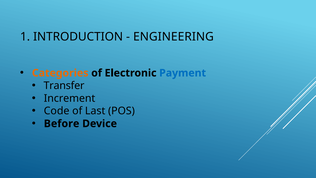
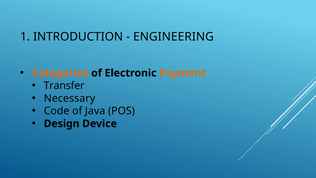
Payment colour: blue -> orange
Increment: Increment -> Necessary
Last: Last -> Java
Before: Before -> Design
